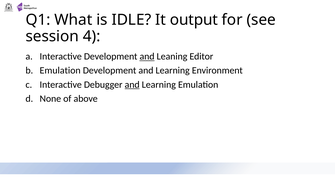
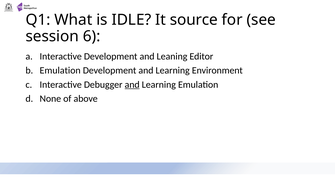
output: output -> source
4: 4 -> 6
and at (147, 57) underline: present -> none
